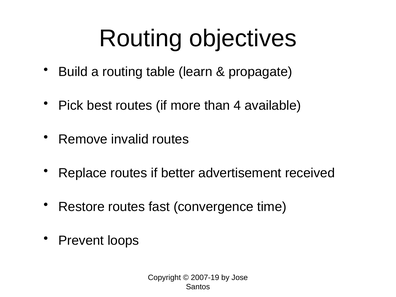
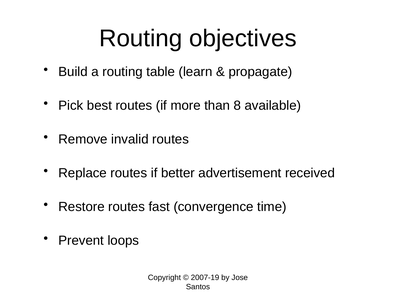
4: 4 -> 8
